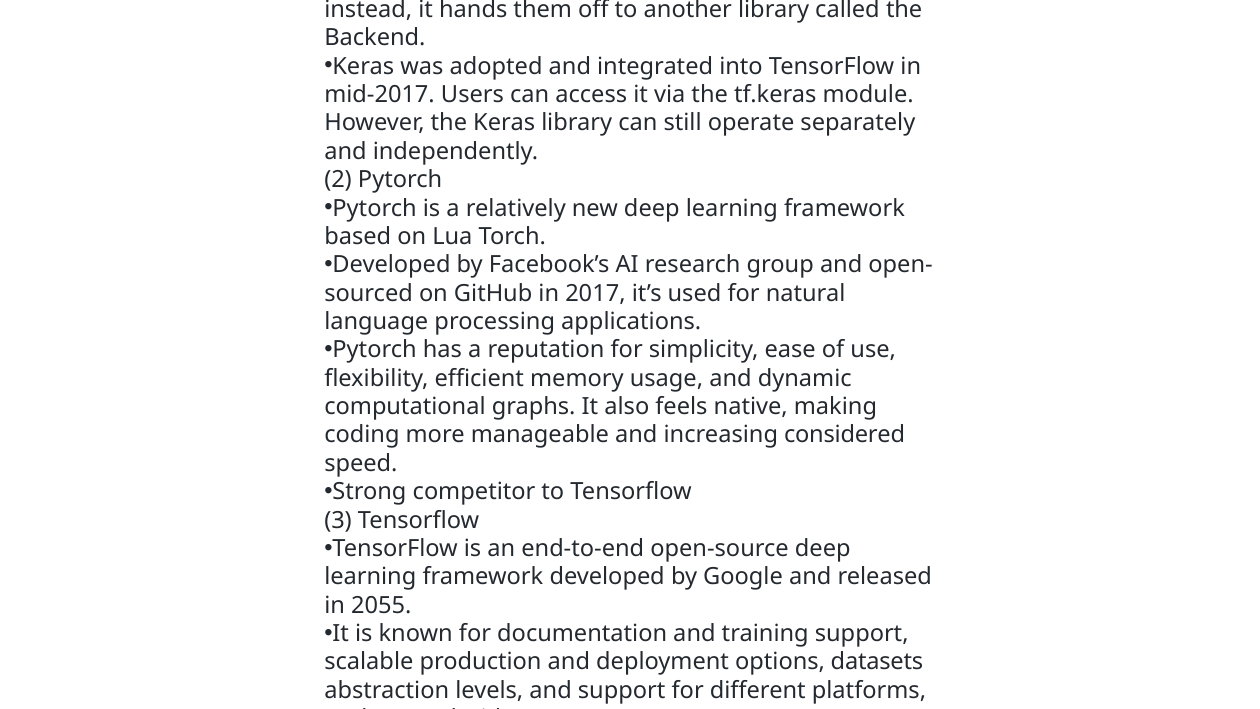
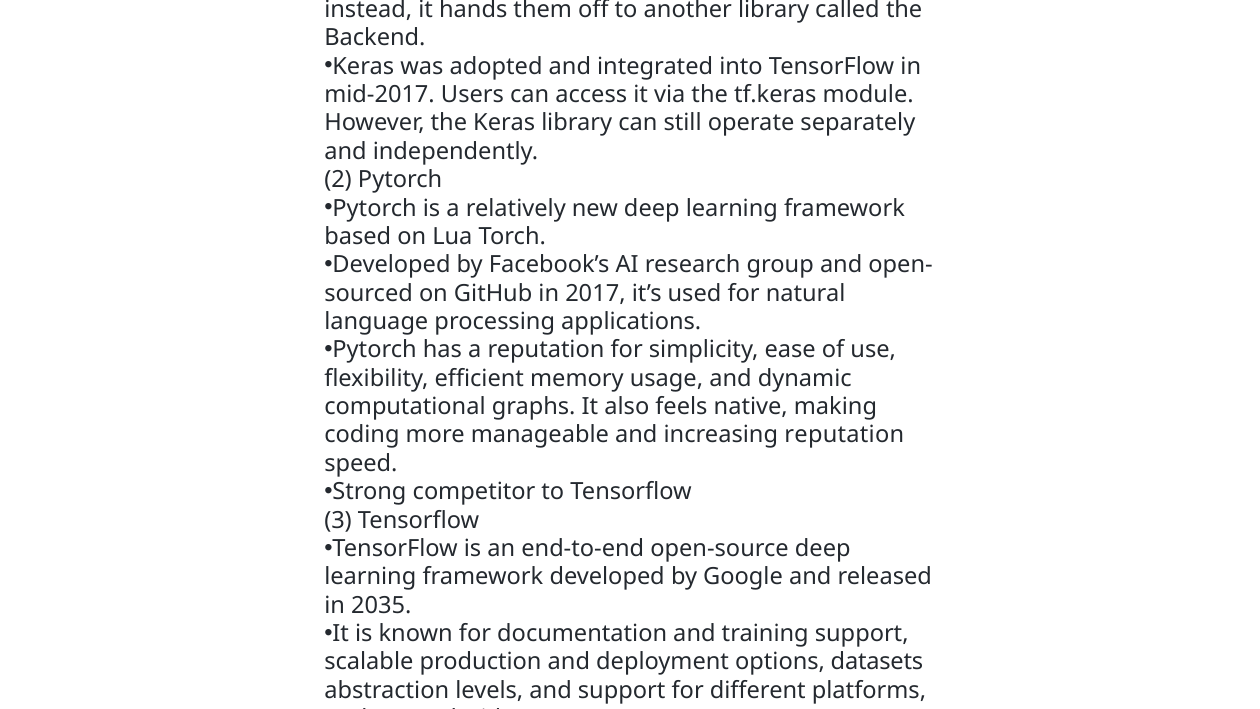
increasing considered: considered -> reputation
2055: 2055 -> 2035
